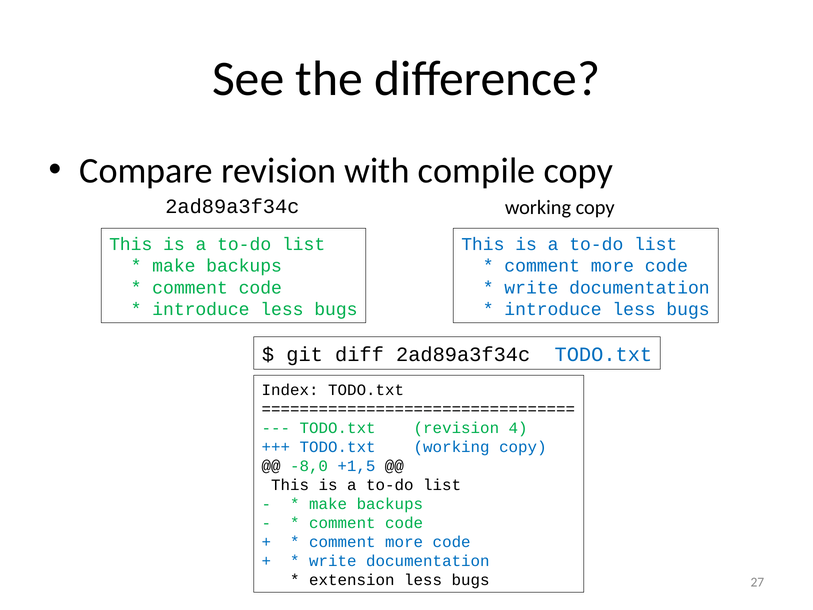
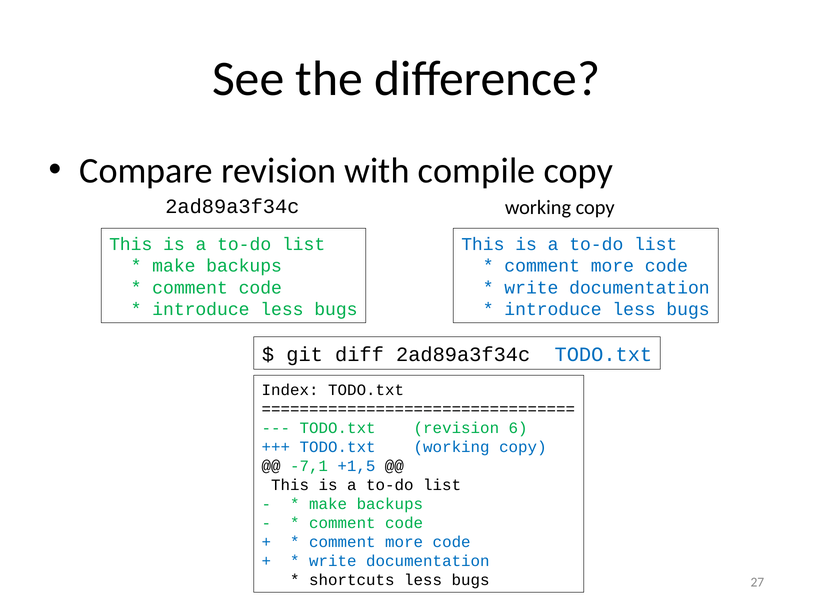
4: 4 -> 6
-8,0: -8,0 -> -7,1
extension: extension -> shortcuts
